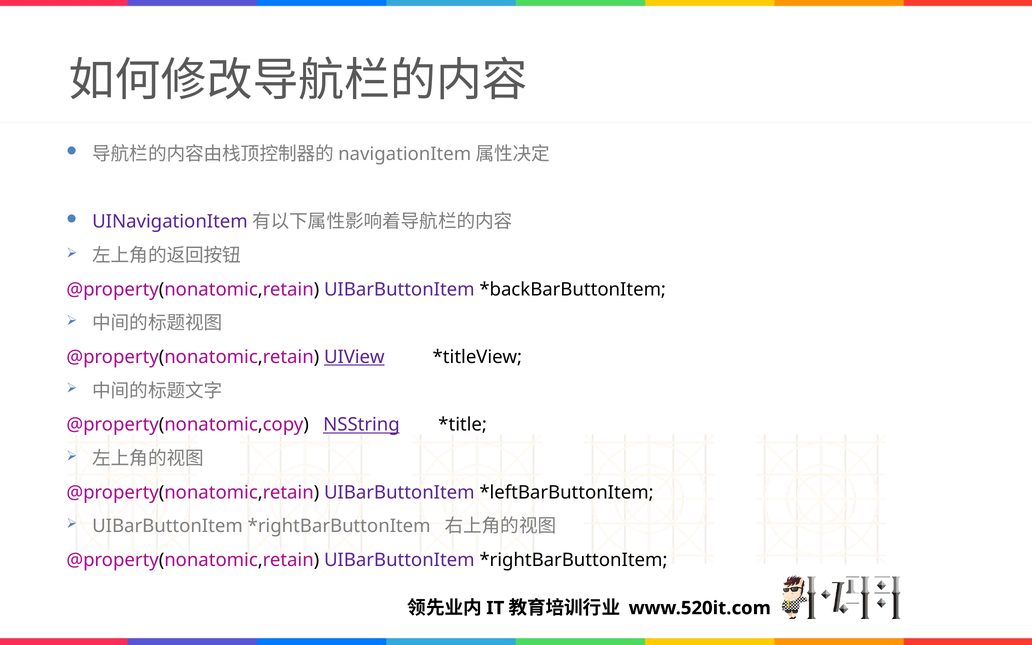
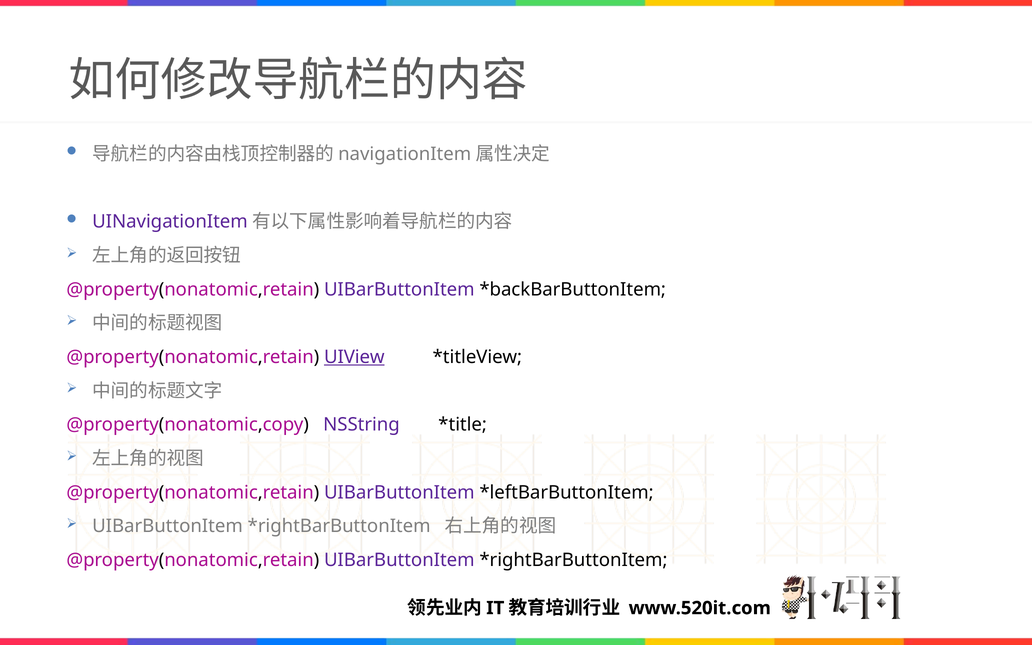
NSString underline: present -> none
